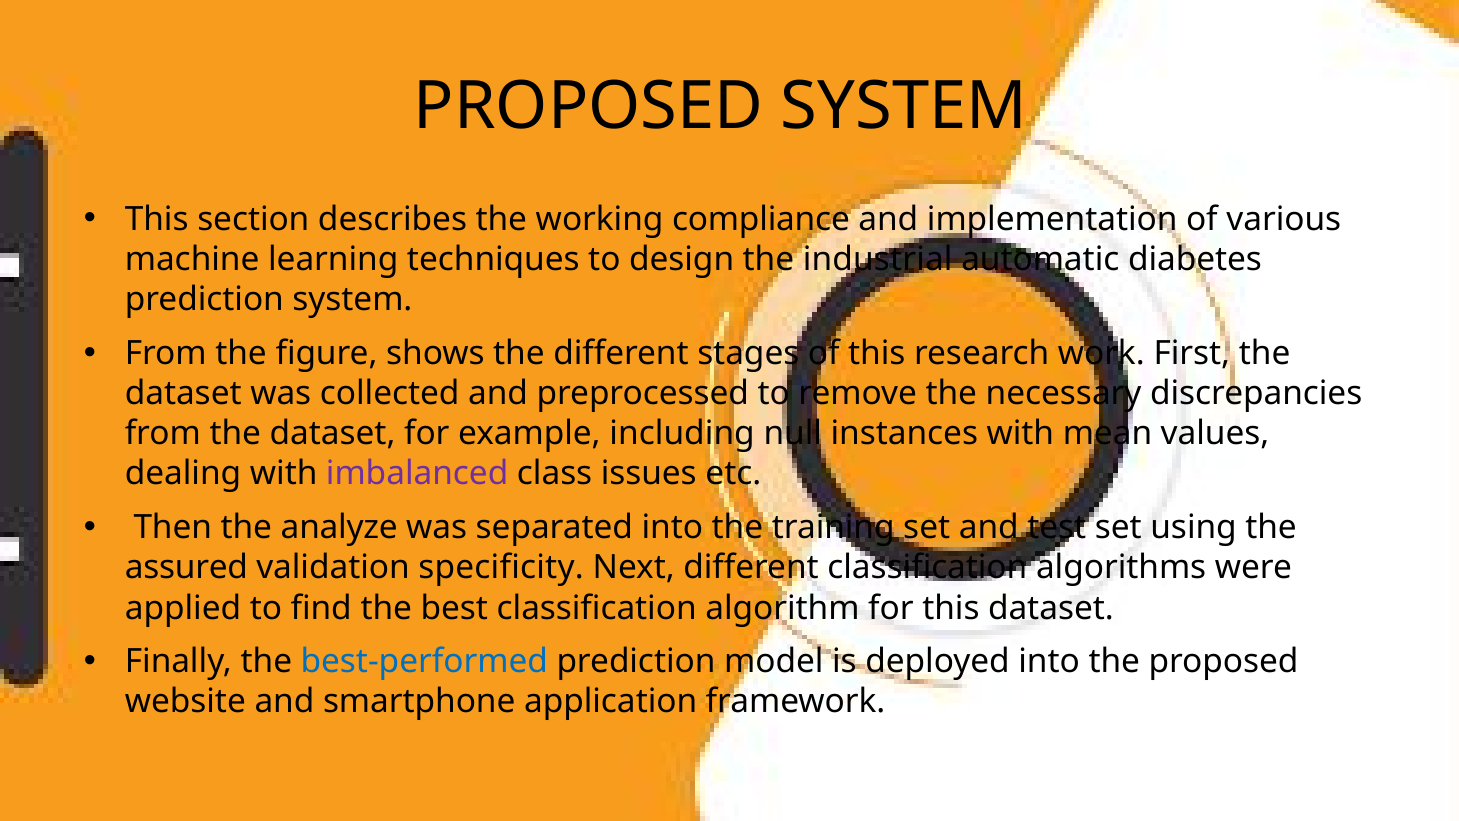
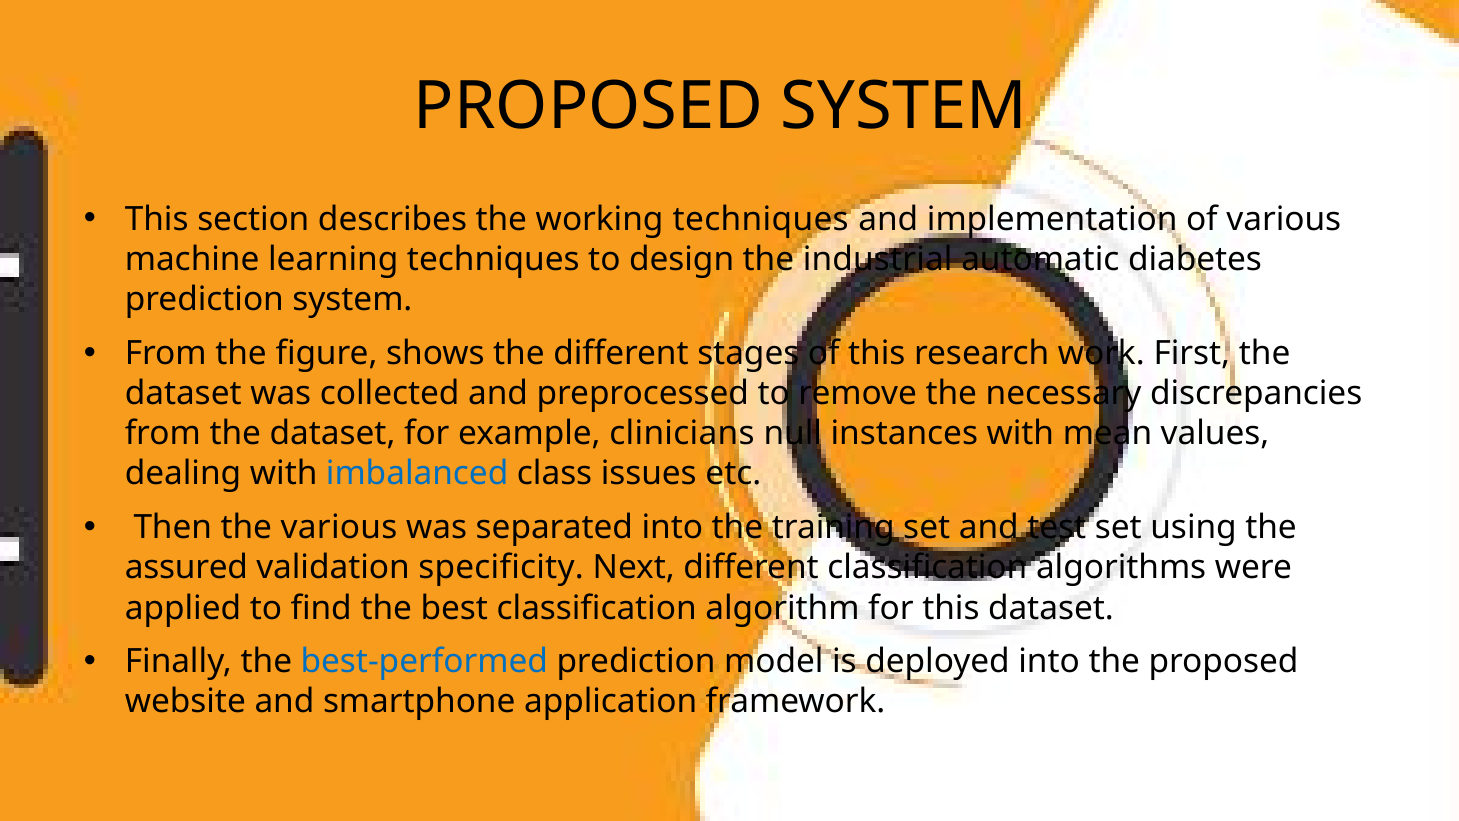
working compliance: compliance -> techniques
including: including -> clinicians
imbalanced colour: purple -> blue
the analyze: analyze -> various
